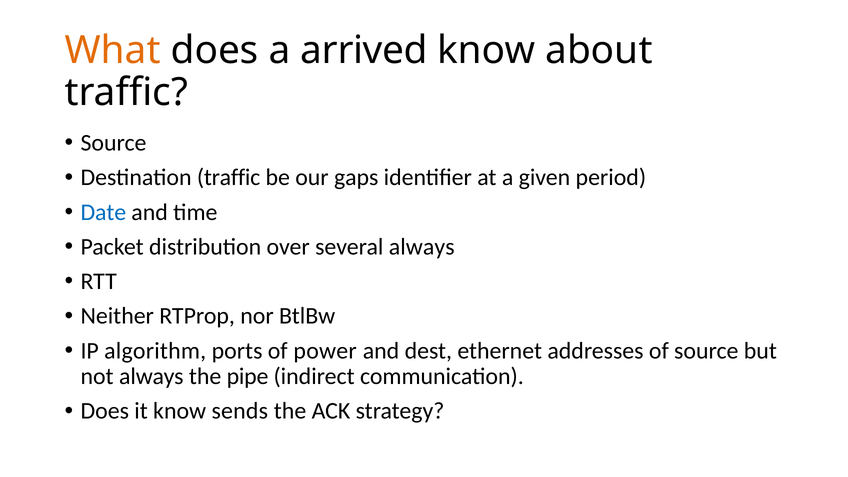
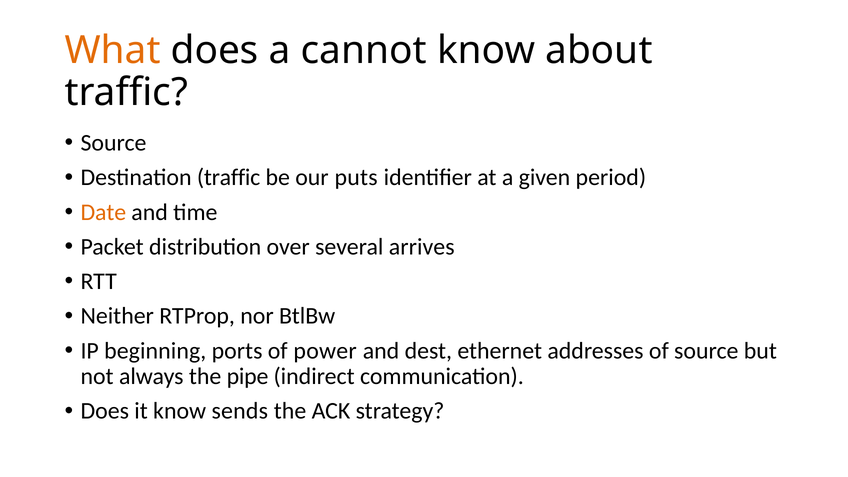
arrived: arrived -> cannot
gaps: gaps -> puts
Date colour: blue -> orange
several always: always -> arrives
algorithm: algorithm -> beginning
